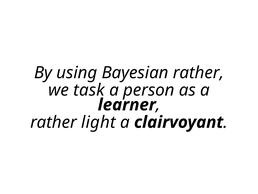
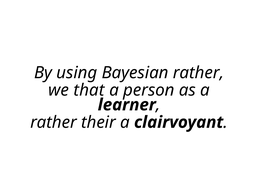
task: task -> that
light: light -> their
